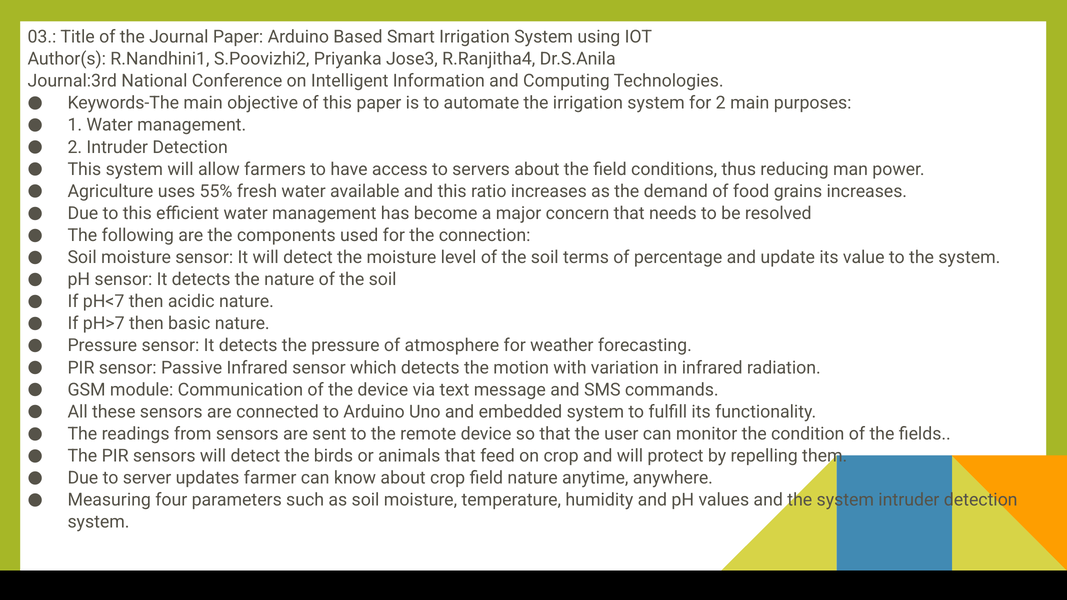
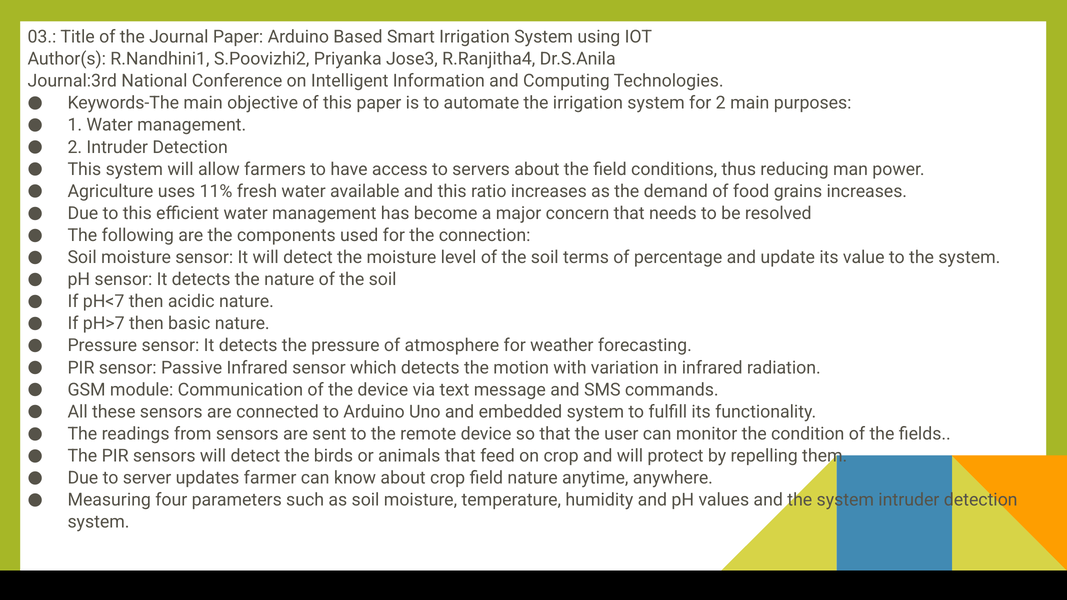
55%: 55% -> 11%
